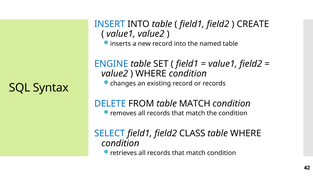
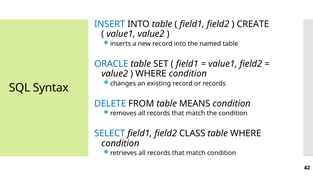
ENGINE: ENGINE -> ORACLE
table MATCH: MATCH -> MEANS
